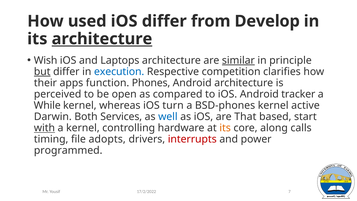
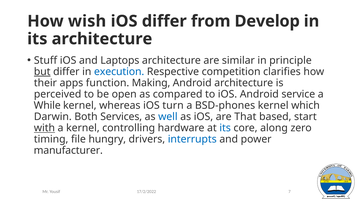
used: used -> wish
architecture at (102, 39) underline: present -> none
Wish: Wish -> Stuff
similar underline: present -> none
Phones: Phones -> Making
tracker: tracker -> service
active: active -> which
its at (225, 128) colour: orange -> blue
calls: calls -> zero
adopts: adopts -> hungry
interrupts colour: red -> blue
programmed: programmed -> manufacturer
